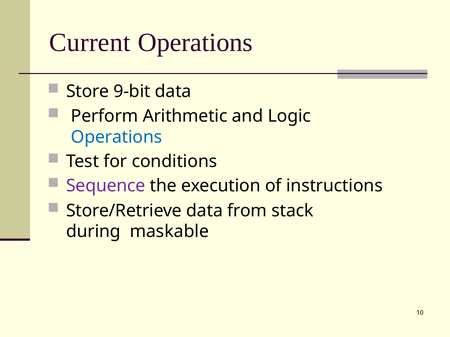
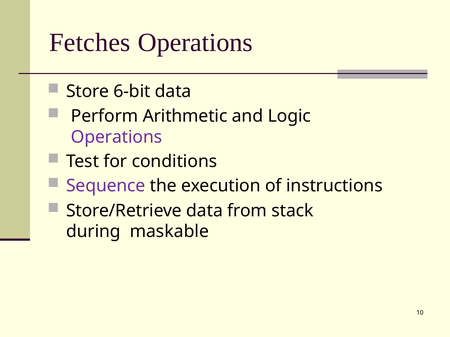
Current: Current -> Fetches
9-bit: 9-bit -> 6-bit
Operations at (117, 137) colour: blue -> purple
